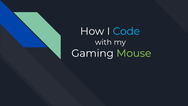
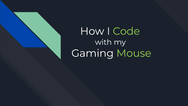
Code colour: light blue -> light green
